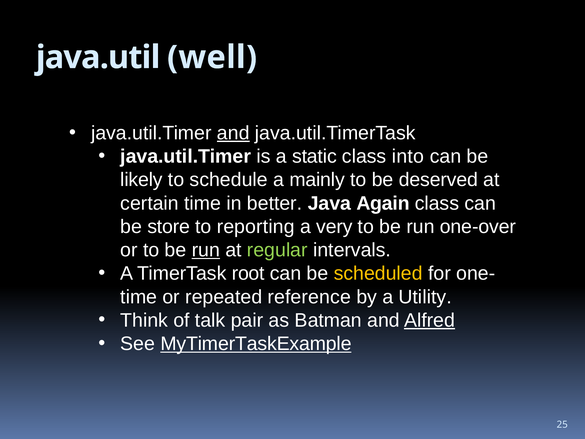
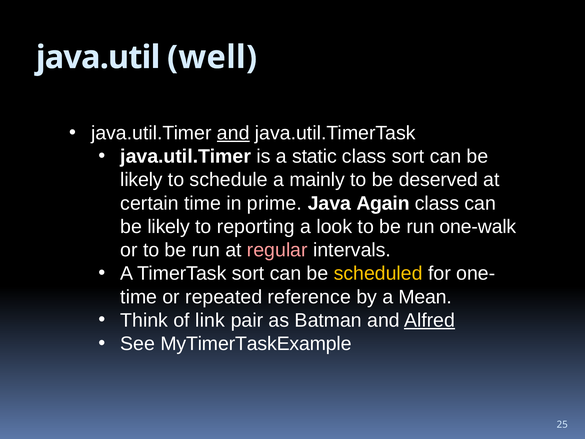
class into: into -> sort
better: better -> prime
store at (169, 227): store -> likely
very: very -> look
one-over: one-over -> one-walk
run at (206, 250) underline: present -> none
regular colour: light green -> pink
TimerTask root: root -> sort
Utility: Utility -> Mean
talk: talk -> link
MyTimerTaskExample underline: present -> none
